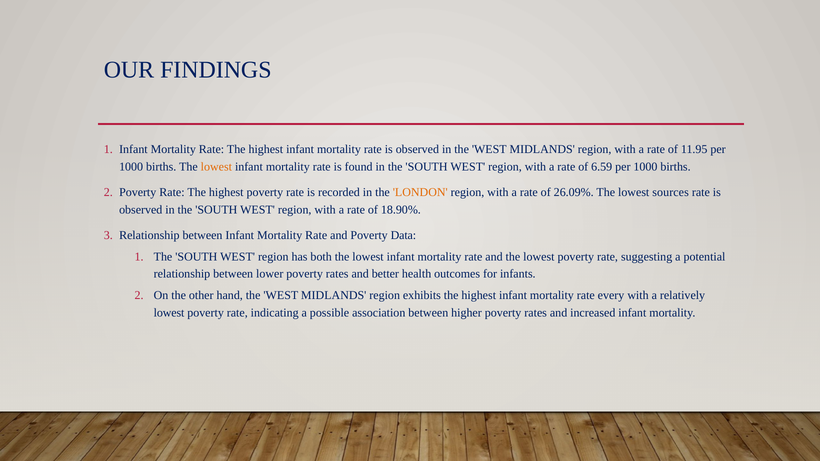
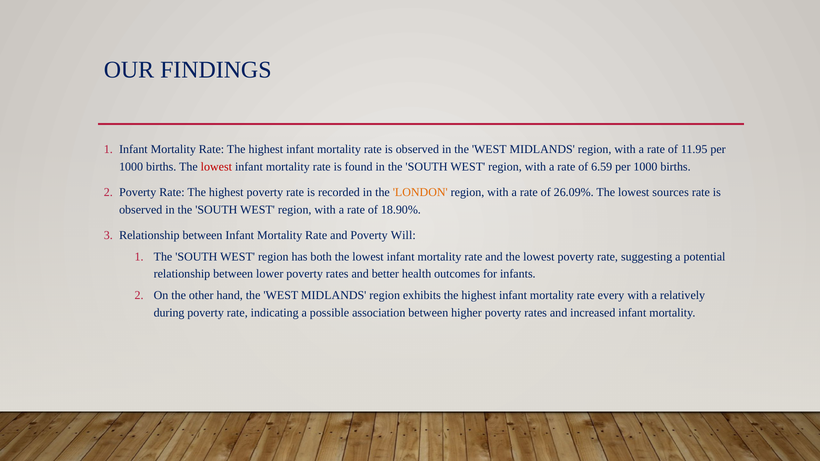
lowest at (216, 167) colour: orange -> red
Data: Data -> Will
lowest at (169, 313): lowest -> during
